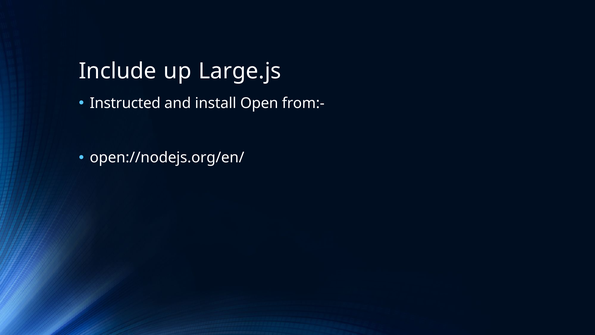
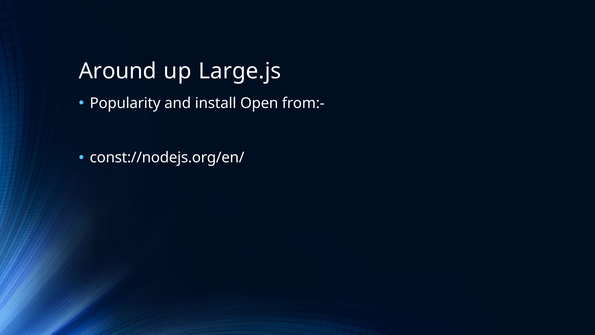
Include: Include -> Around
Instructed: Instructed -> Popularity
open://nodejs.org/en/: open://nodejs.org/en/ -> const://nodejs.org/en/
